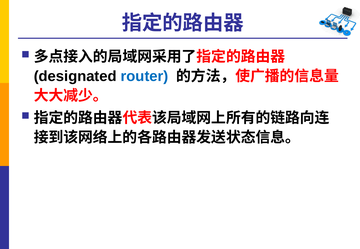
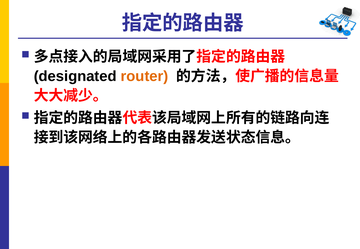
router colour: blue -> orange
